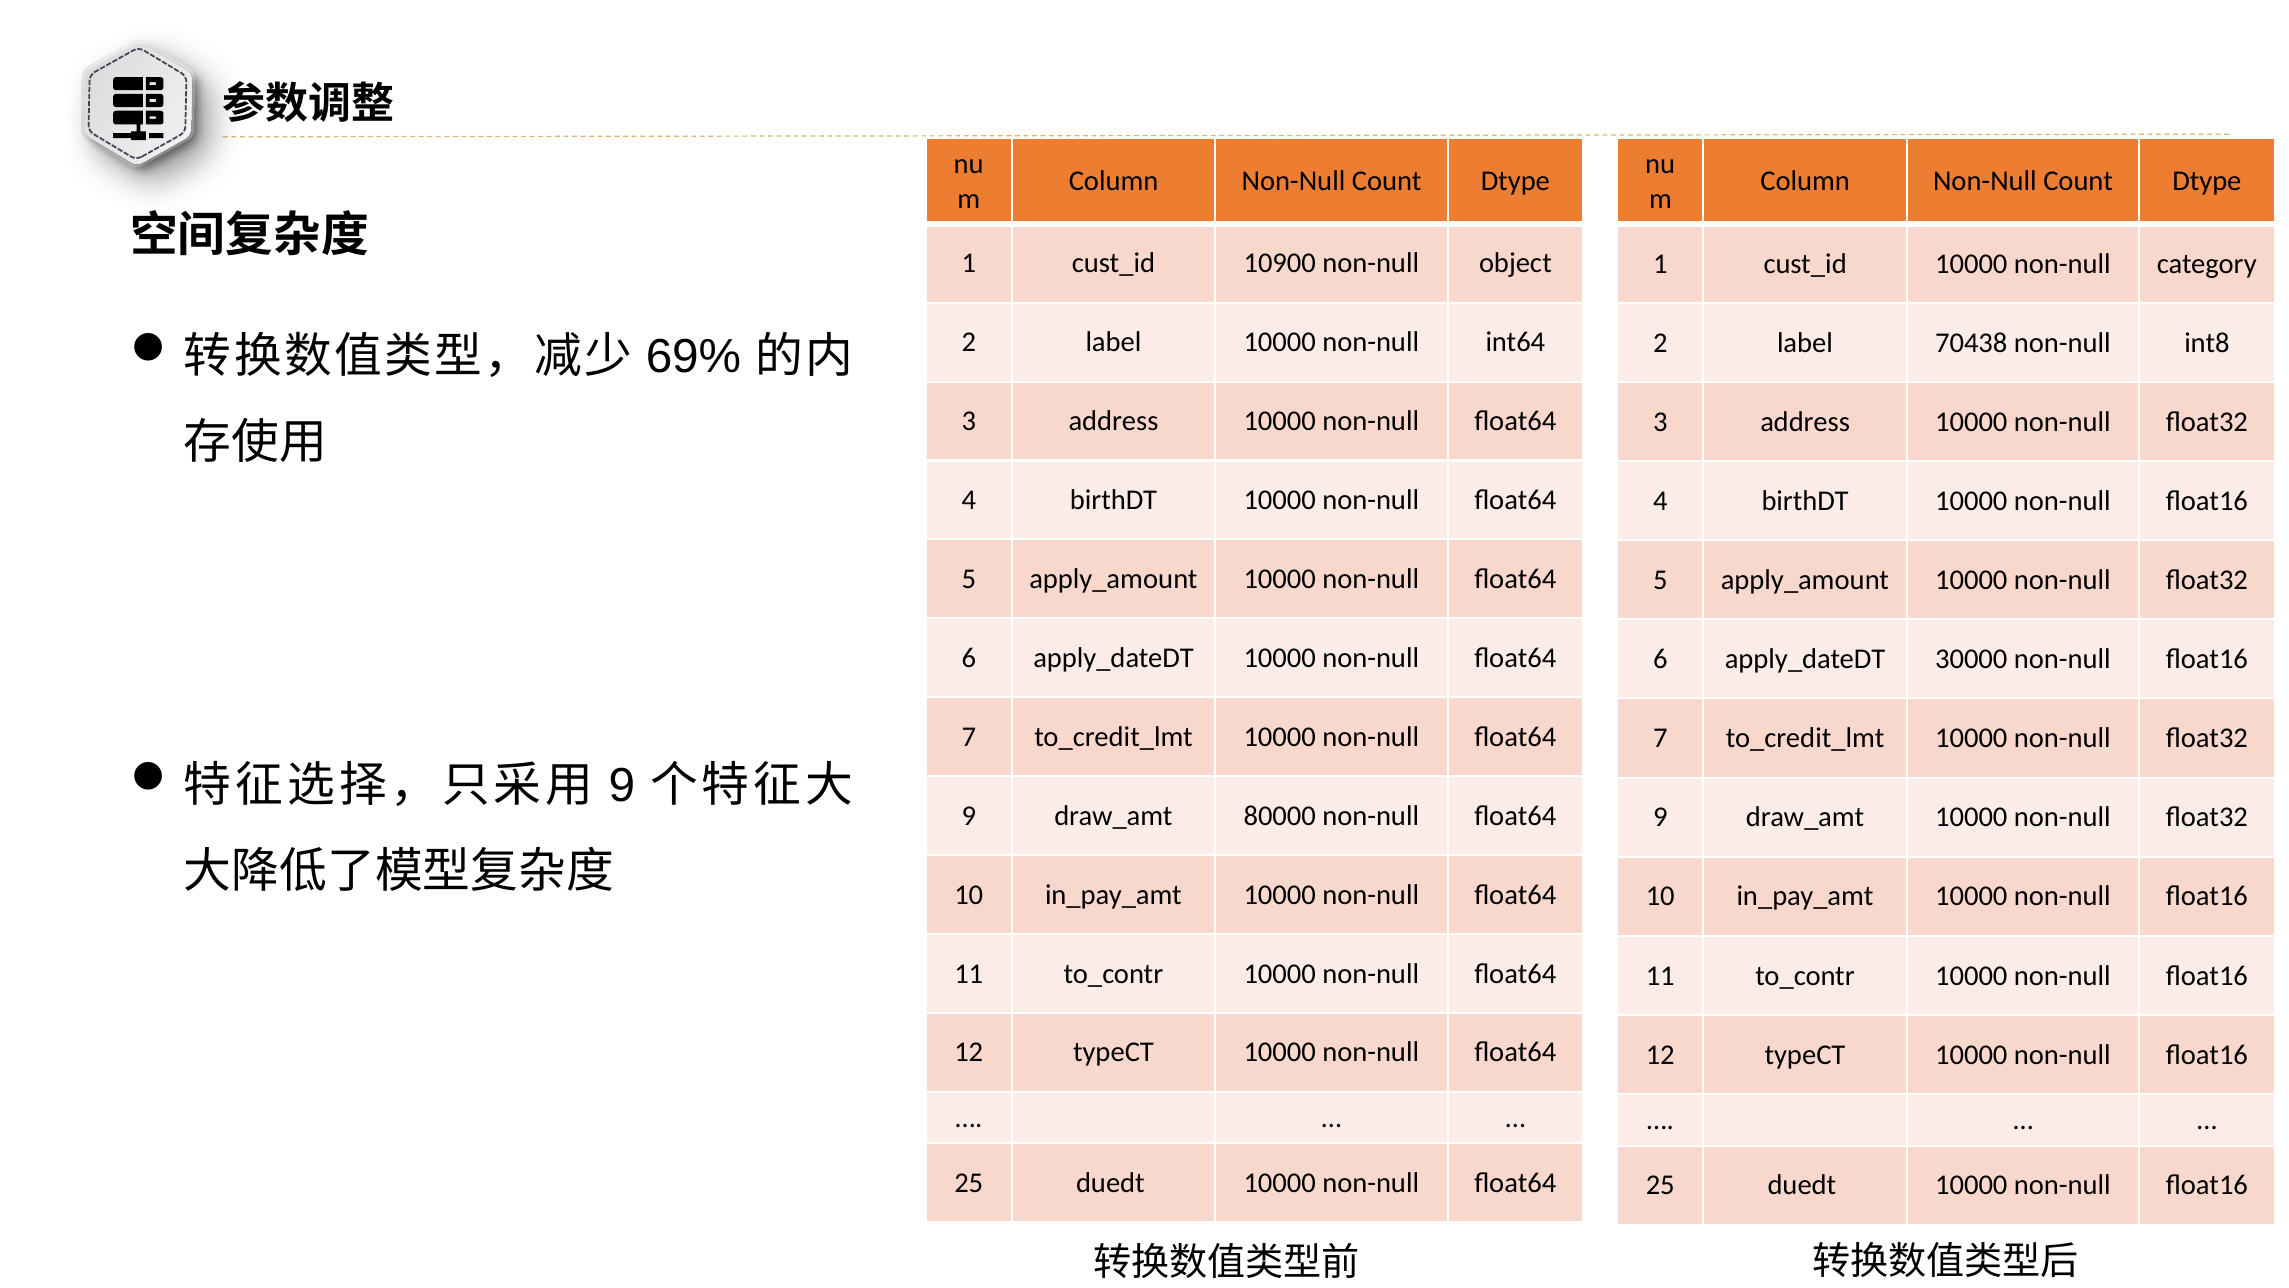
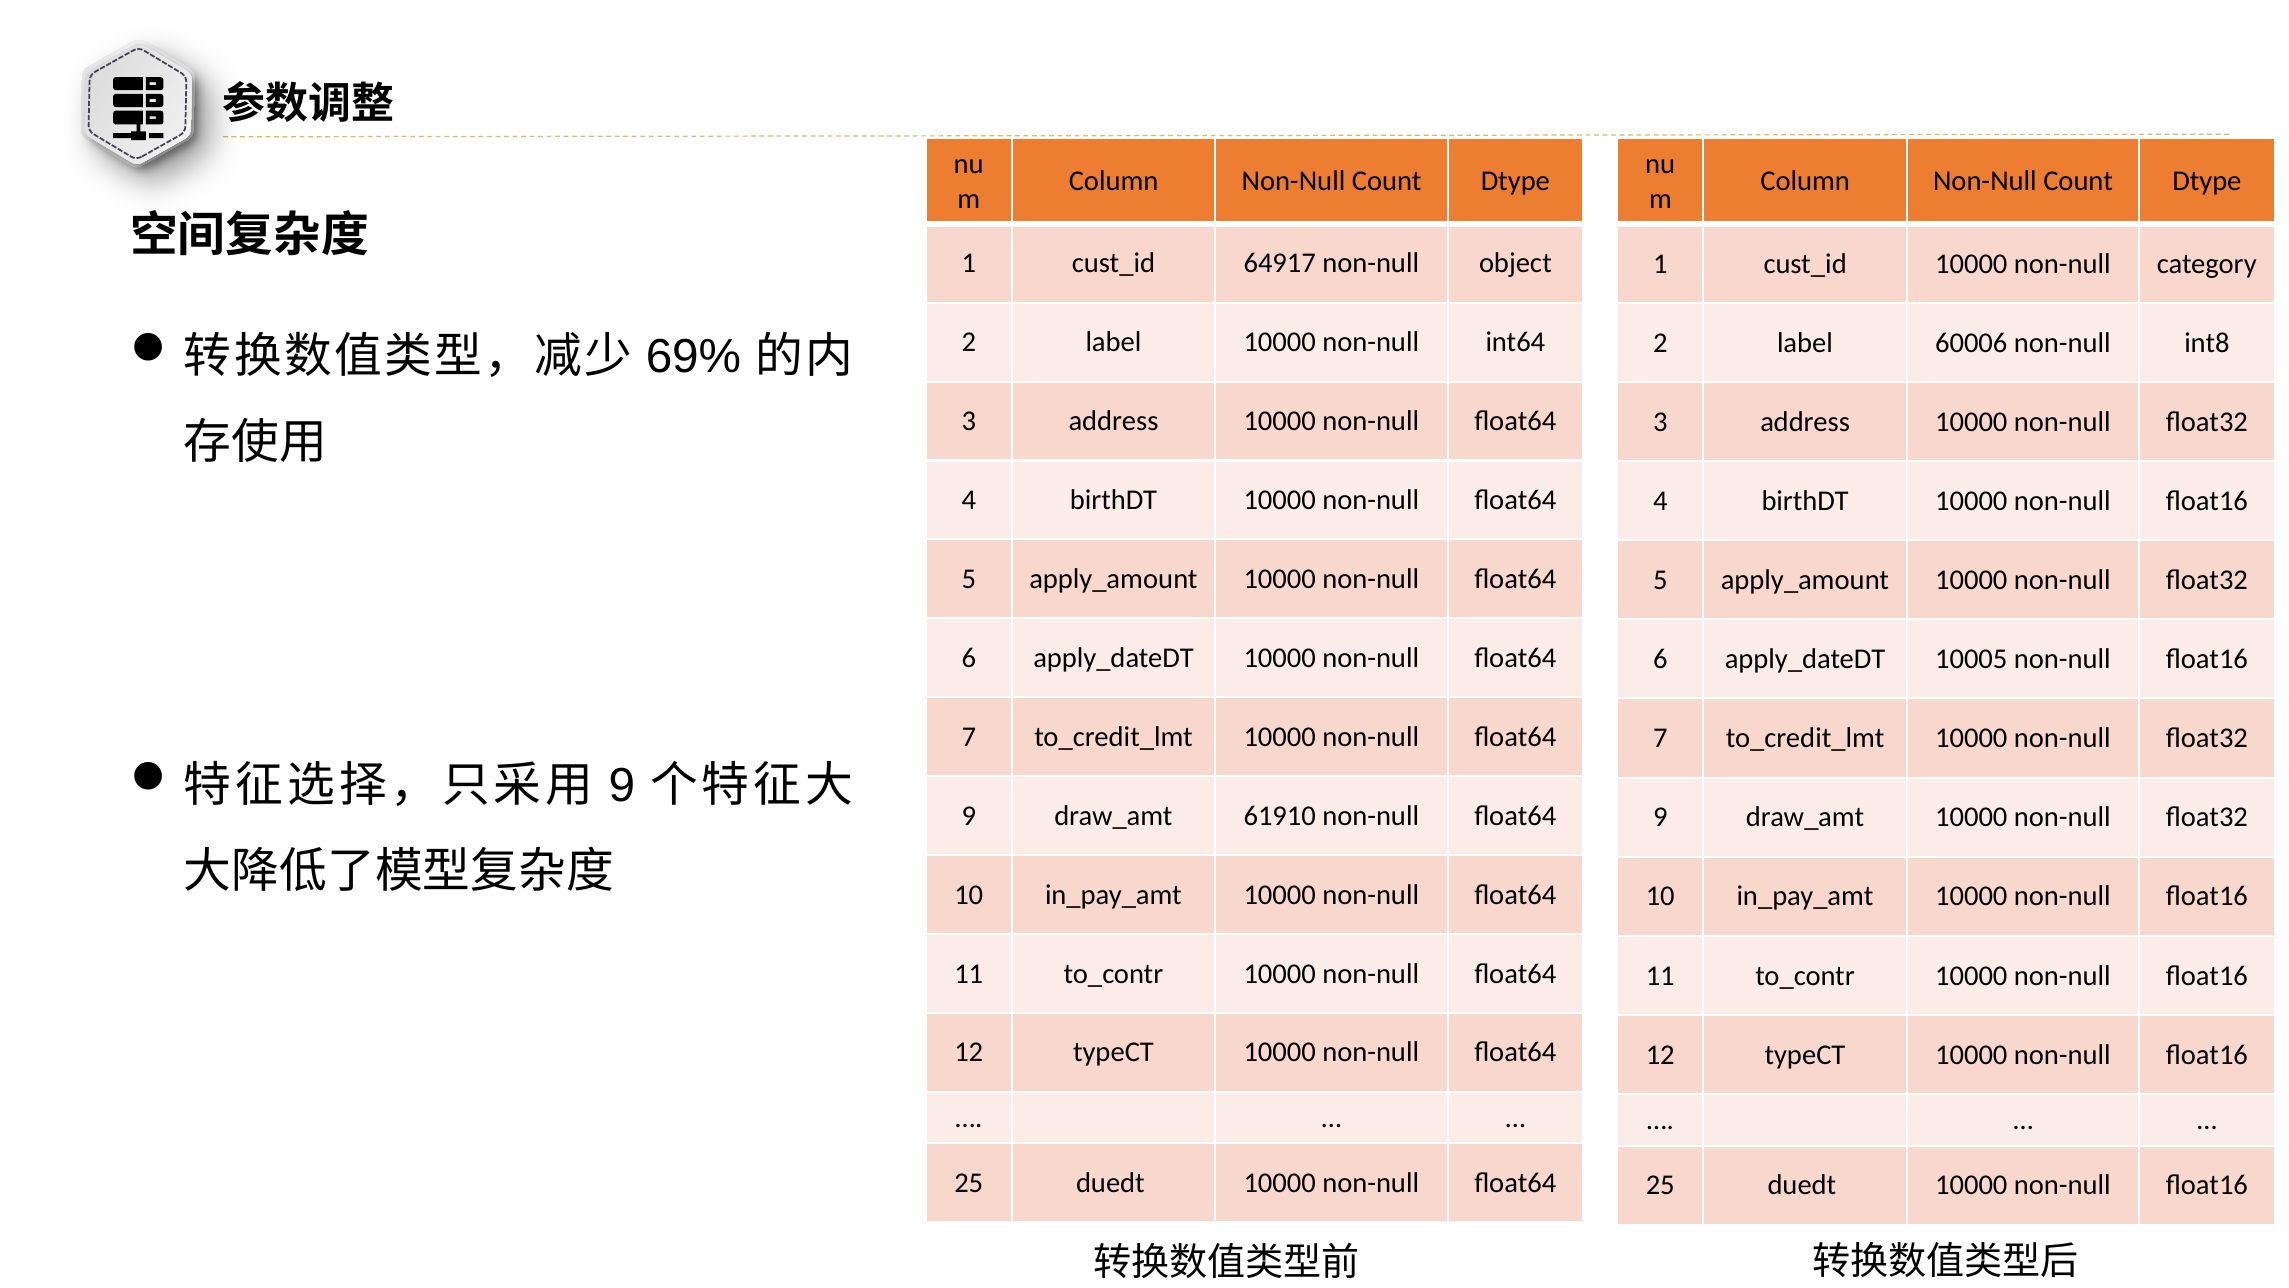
10900: 10900 -> 64917
70438: 70438 -> 60006
30000: 30000 -> 10005
80000: 80000 -> 61910
